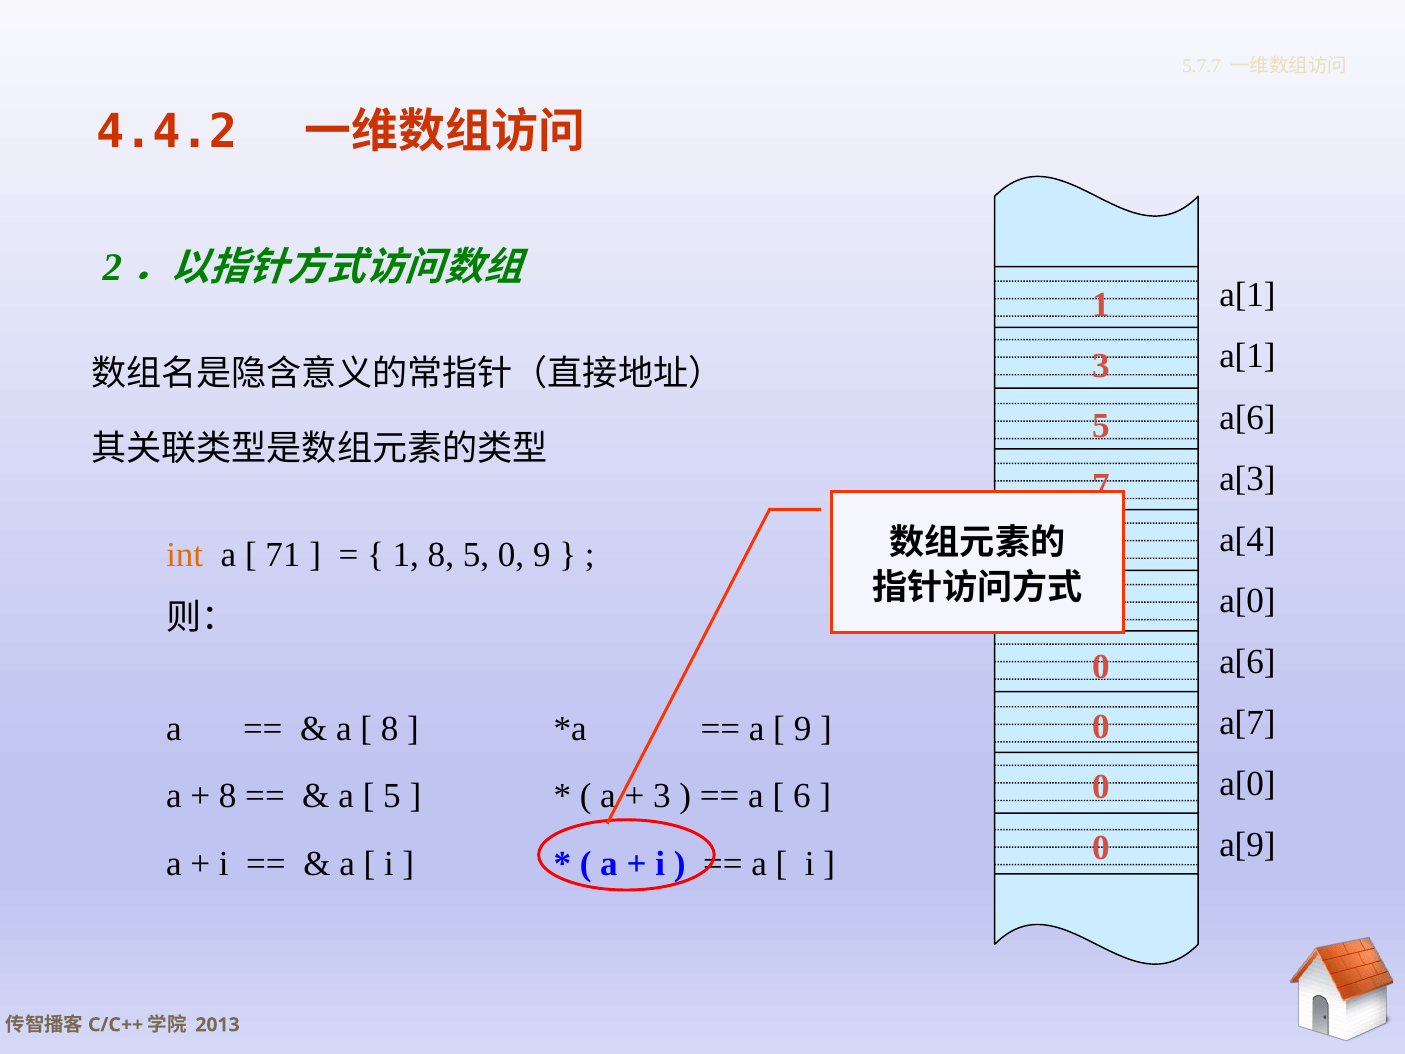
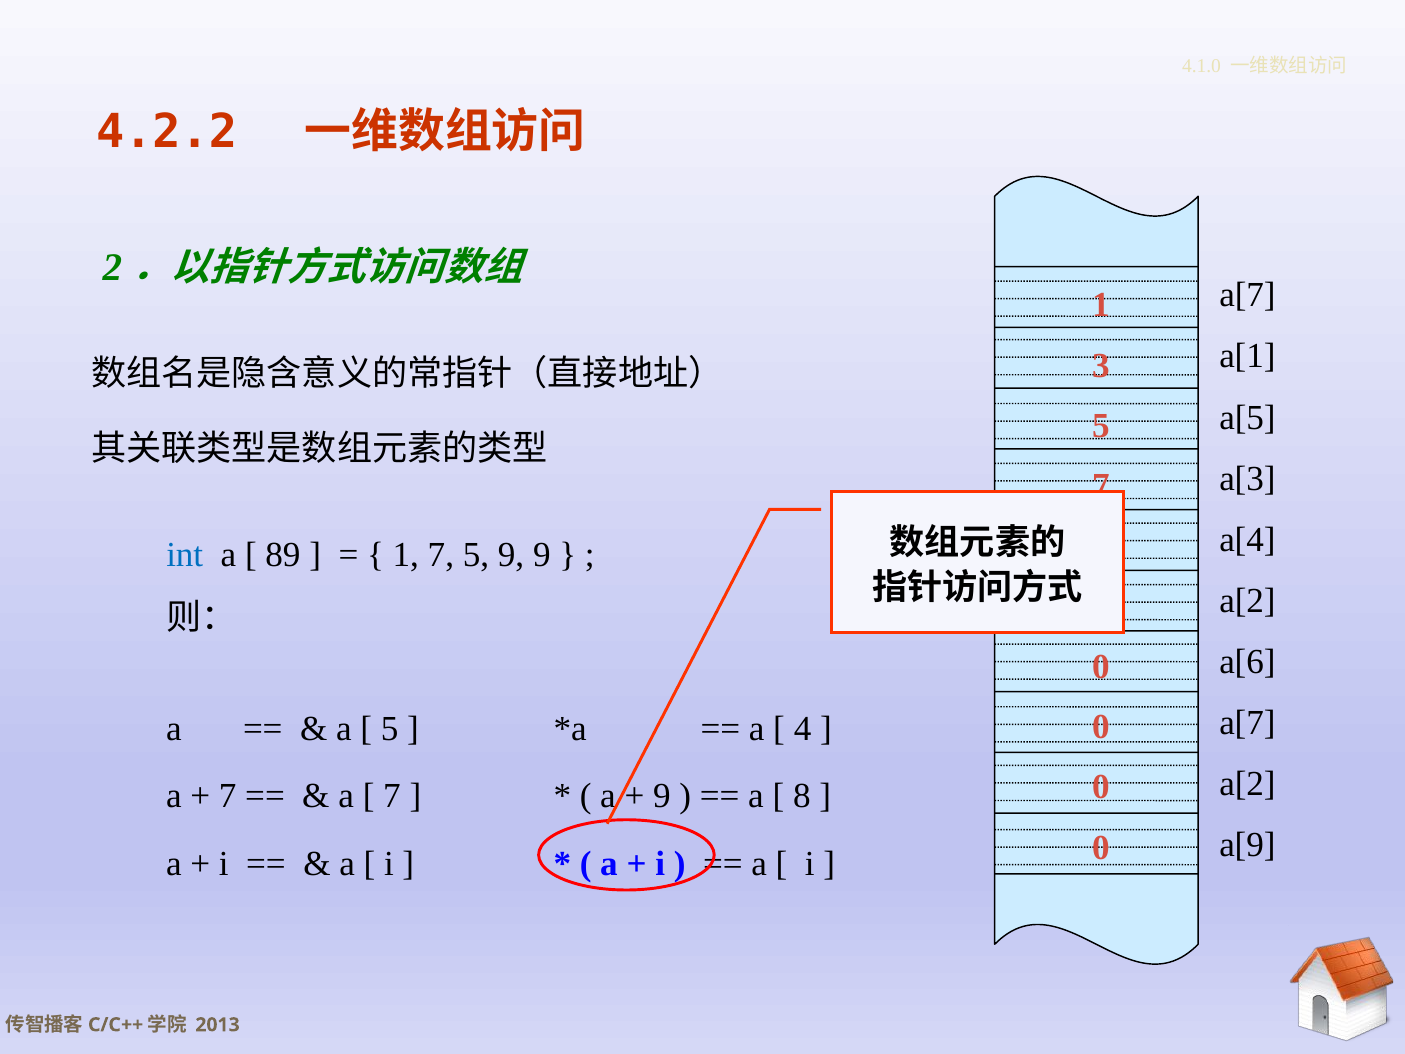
5.7.7: 5.7.7 -> 4.1.0
4.4.2: 4.4.2 -> 4.2.2
a[1 at (1247, 295): a[1 -> a[7
a[6 at (1247, 417): a[6 -> a[5
int colour: orange -> blue
71: 71 -> 89
1 8: 8 -> 7
5 0: 0 -> 9
a[0 at (1247, 601): a[0 -> a[2
8 at (390, 728): 8 -> 5
9 at (803, 728): 9 -> 4
a[0 at (1247, 784): a[0 -> a[2
8 at (228, 796): 8 -> 7
5 at (392, 796): 5 -> 7
3 at (662, 796): 3 -> 9
6: 6 -> 8
